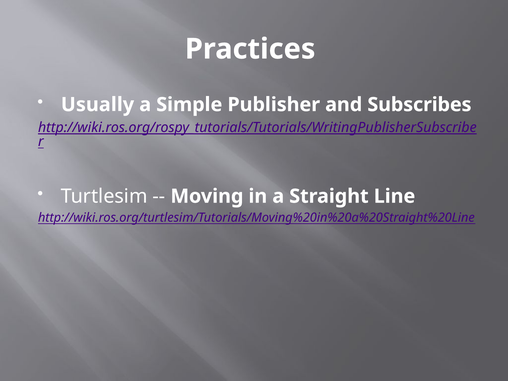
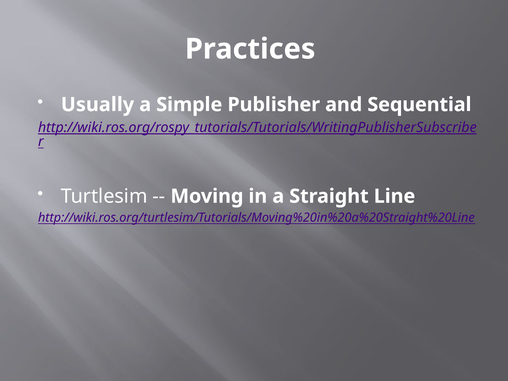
Subscribes: Subscribes -> Sequential
